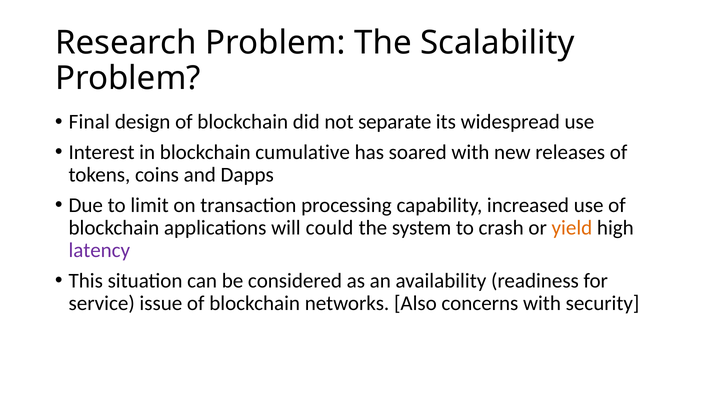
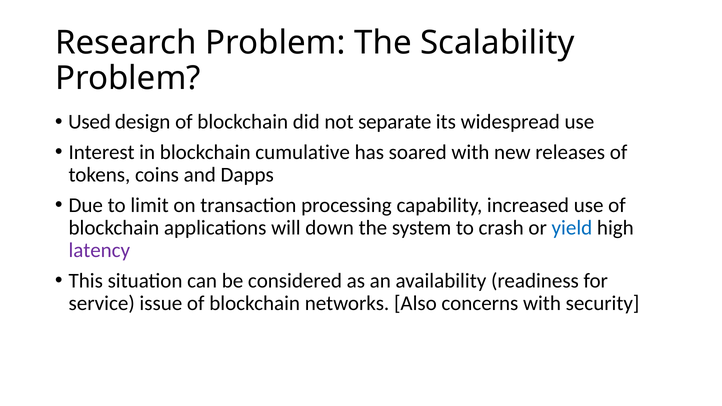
Final: Final -> Used
could: could -> down
yield colour: orange -> blue
